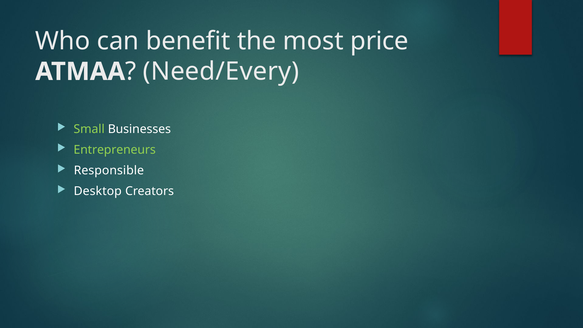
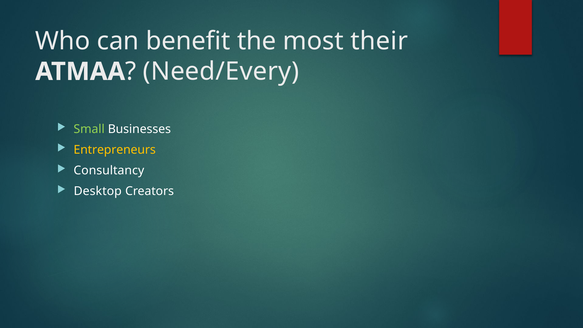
price: price -> their
Entrepreneurs colour: light green -> yellow
Responsible: Responsible -> Consultancy
